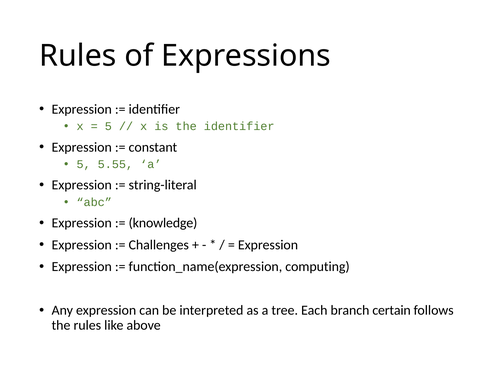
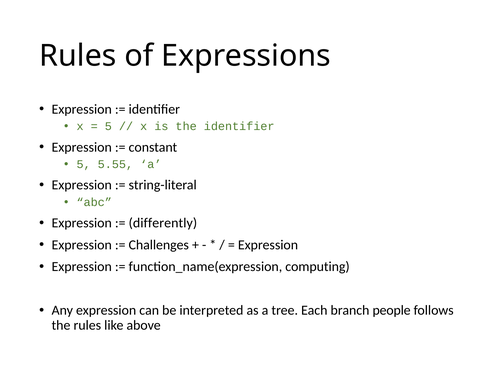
knowledge: knowledge -> differently
certain: certain -> people
